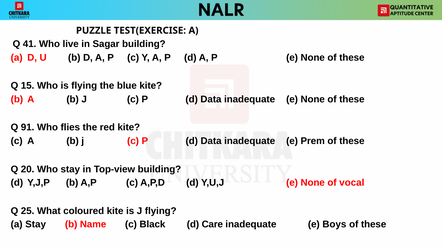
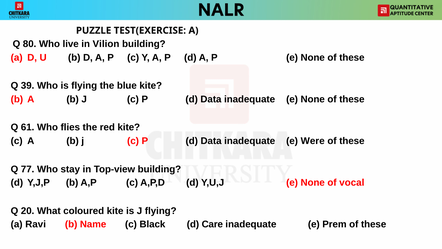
41: 41 -> 80
Sagar: Sagar -> Vilion
15: 15 -> 39
91: 91 -> 61
Prem: Prem -> Were
20: 20 -> 77
25: 25 -> 20
a Stay: Stay -> Ravi
Boys: Boys -> Prem
